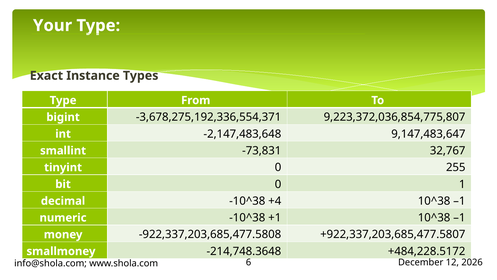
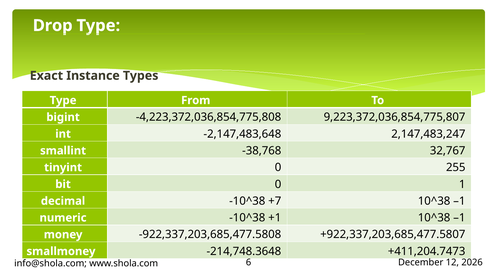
Your: Your -> Drop
-3,678,275,192,336,554,371: -3,678,275,192,336,554,371 -> -4,223,372,036,854,775,808
9,147,483,647: 9,147,483,647 -> 2,147,483,247
-73,831: -73,831 -> -38,768
+4: +4 -> +7
+484,228.5172: +484,228.5172 -> +411,204.7473
